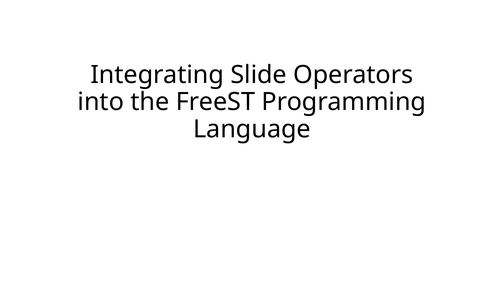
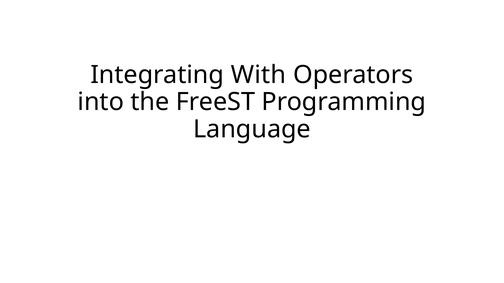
Slide: Slide -> With
